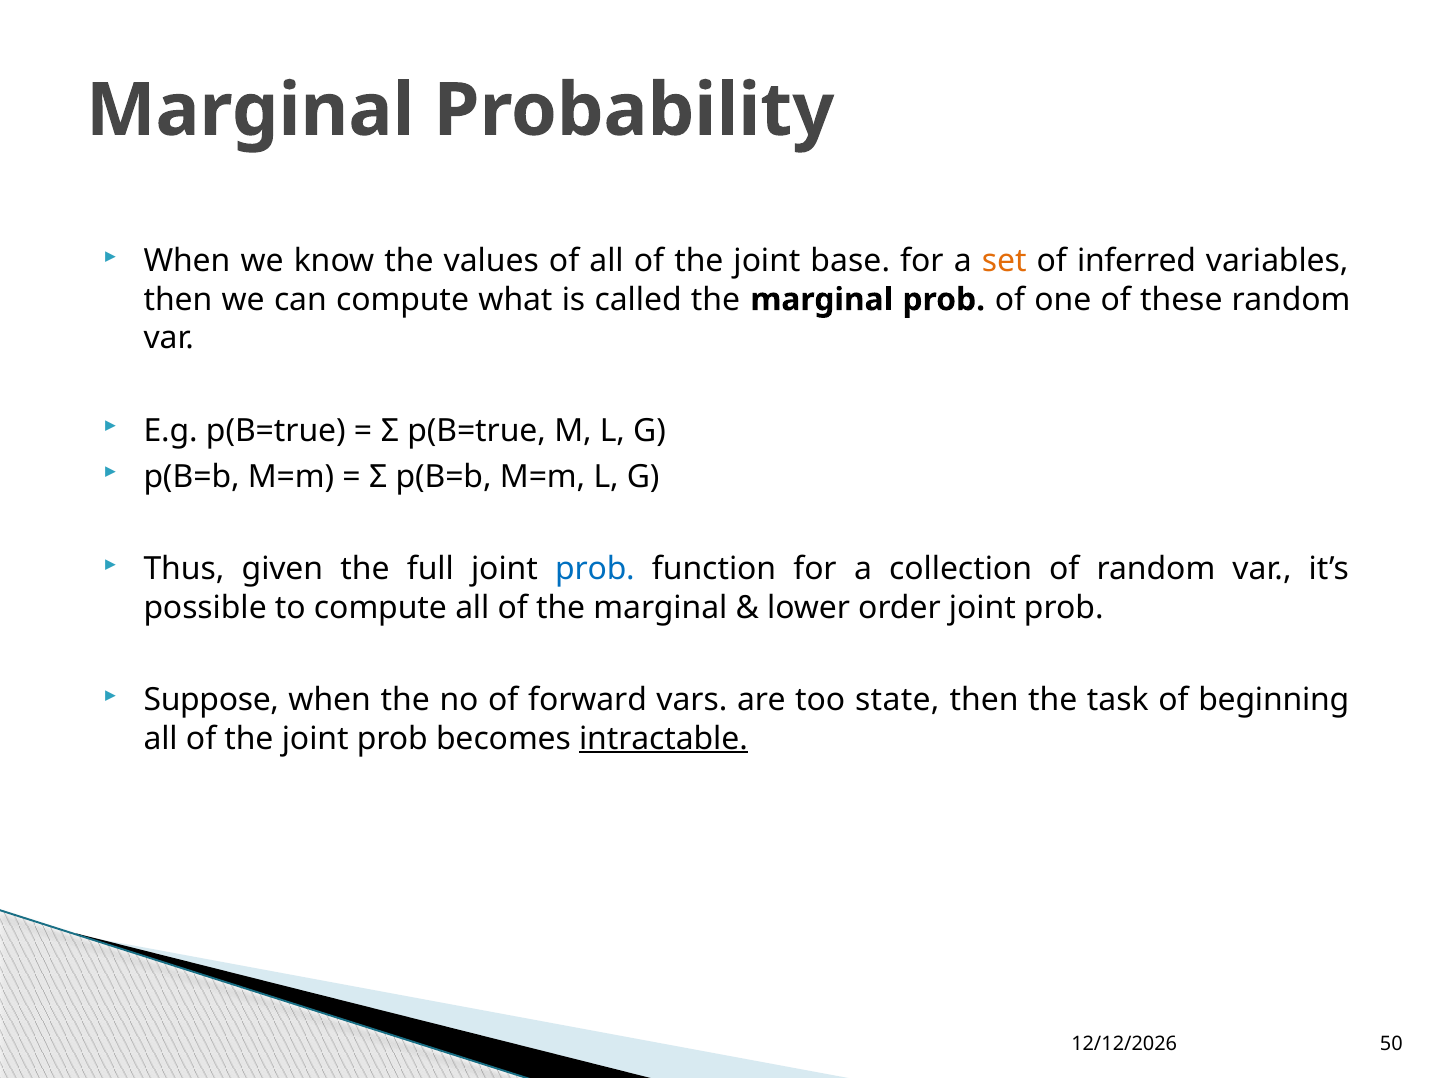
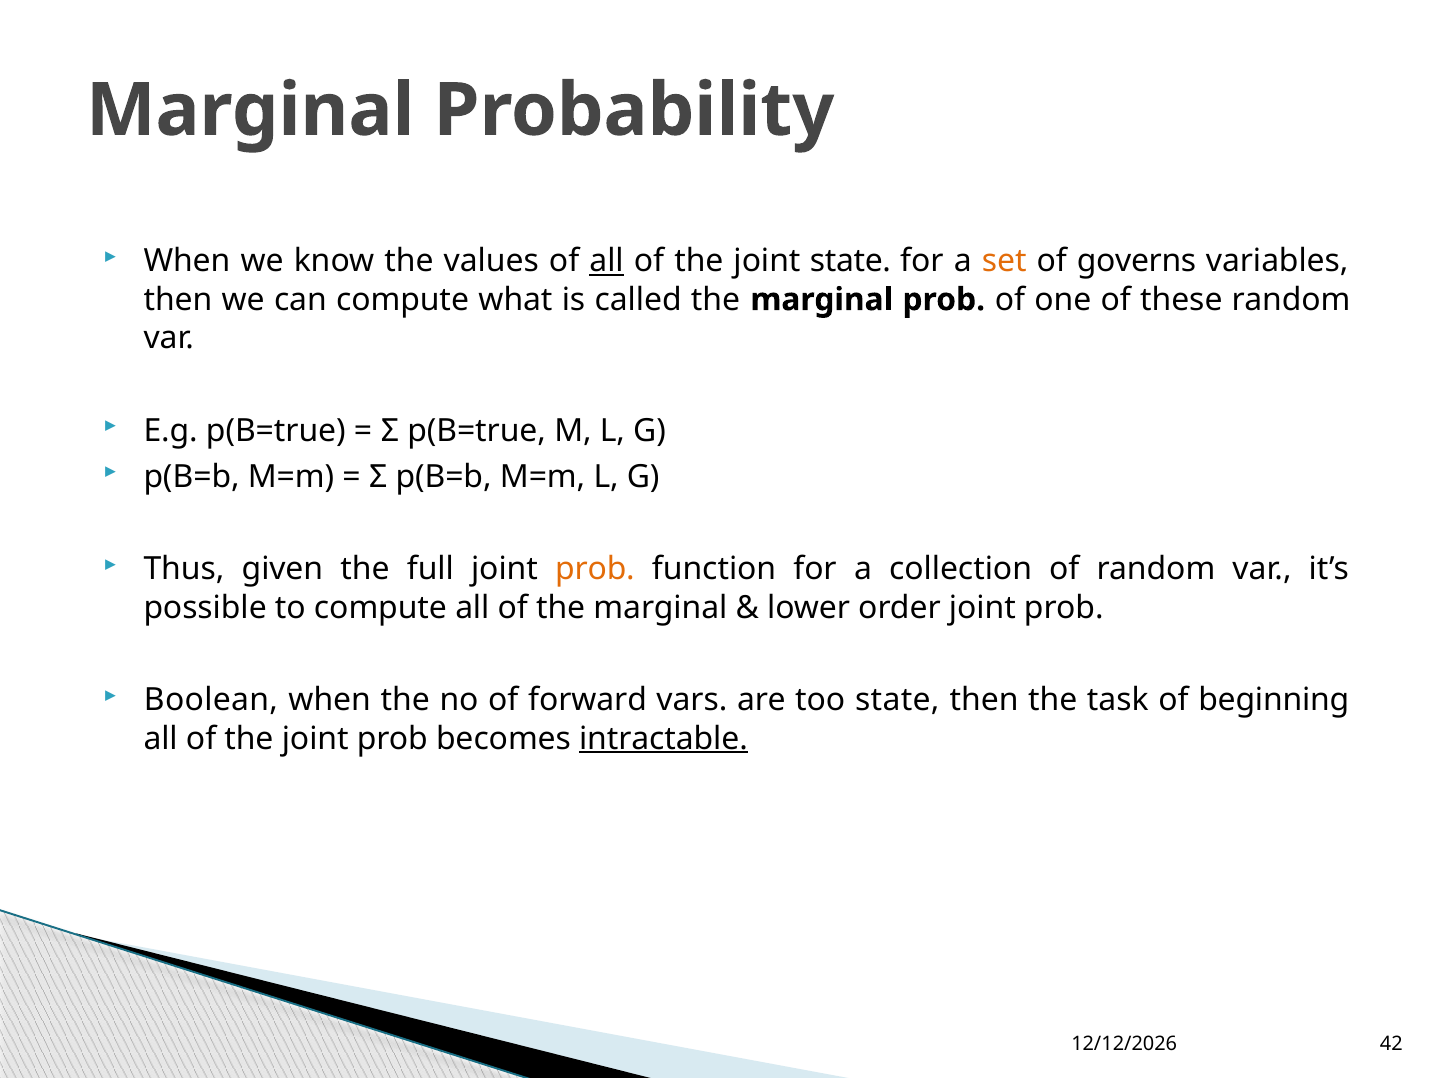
all at (607, 261) underline: none -> present
joint base: base -> state
inferred: inferred -> governs
prob at (595, 569) colour: blue -> orange
Suppose: Suppose -> Boolean
50: 50 -> 42
